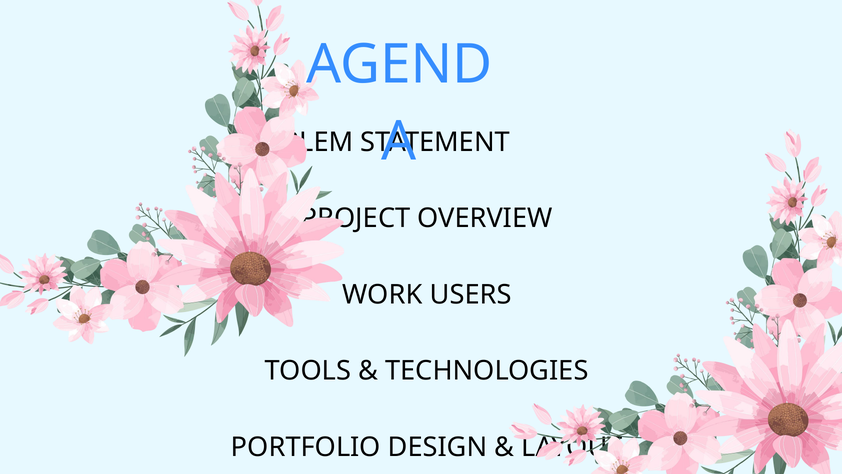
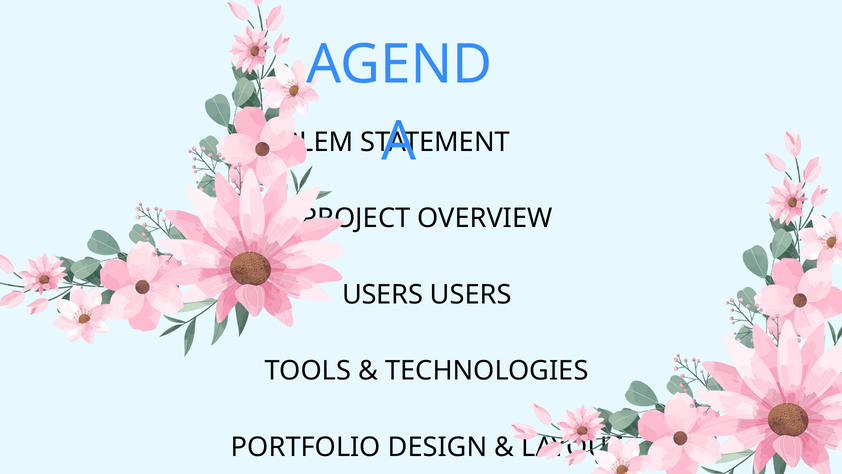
WORK at (382, 295): WORK -> USERS
